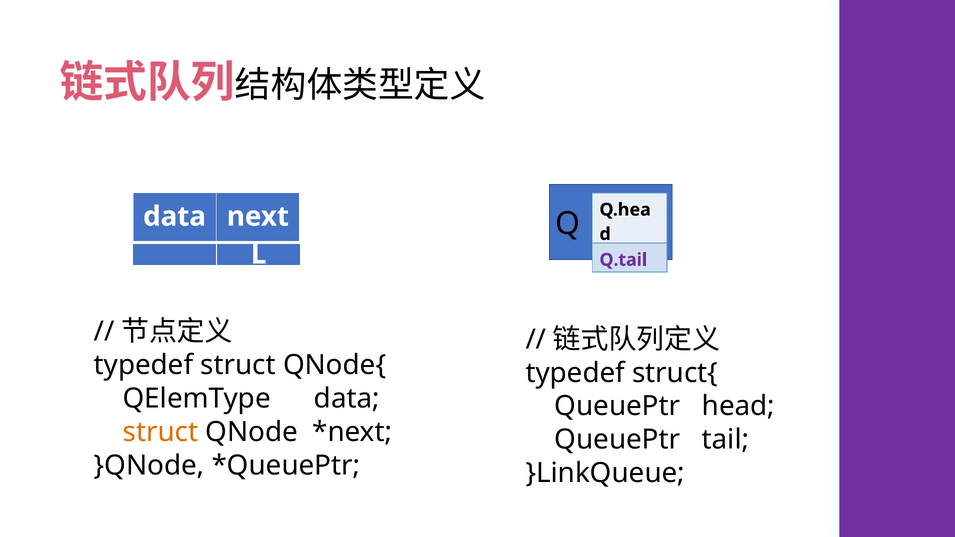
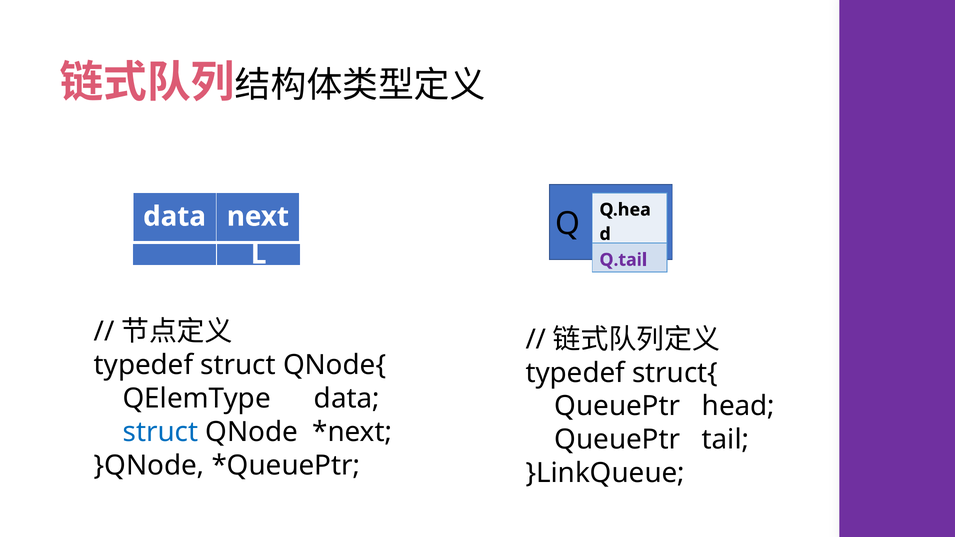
struct at (160, 432) colour: orange -> blue
